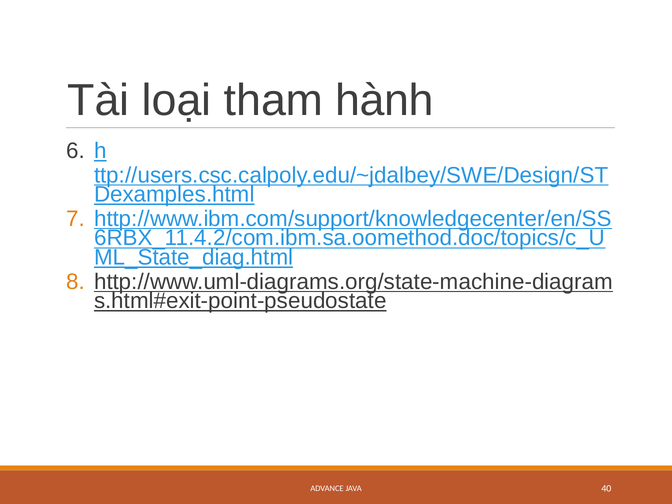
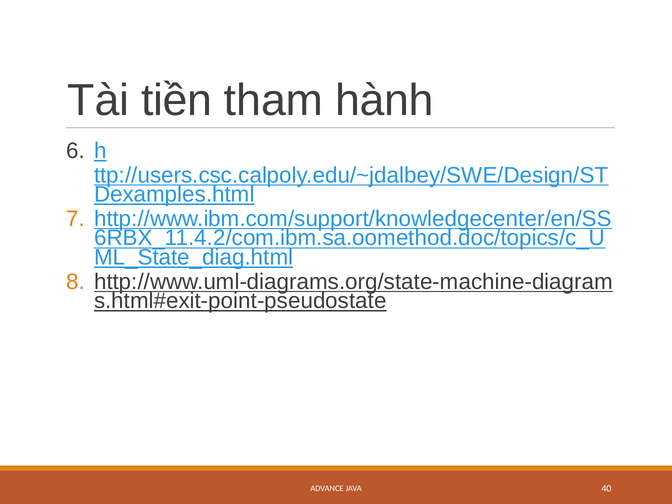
loại: loại -> tiền
